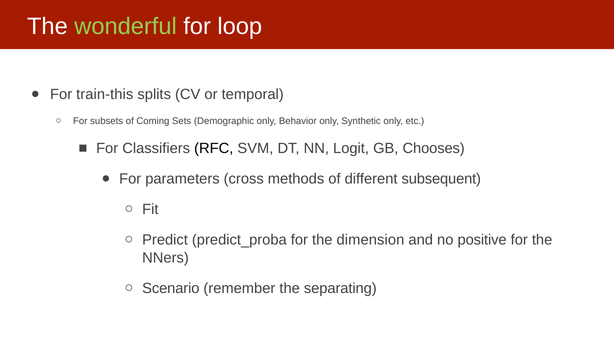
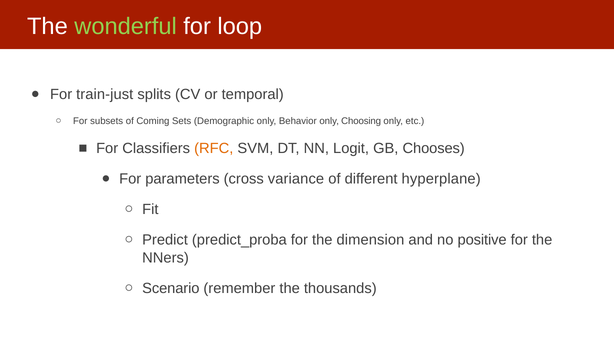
train-this: train-this -> train-just
Synthetic: Synthetic -> Choosing
RFC colour: black -> orange
methods: methods -> variance
subsequent: subsequent -> hyperplane
separating: separating -> thousands
